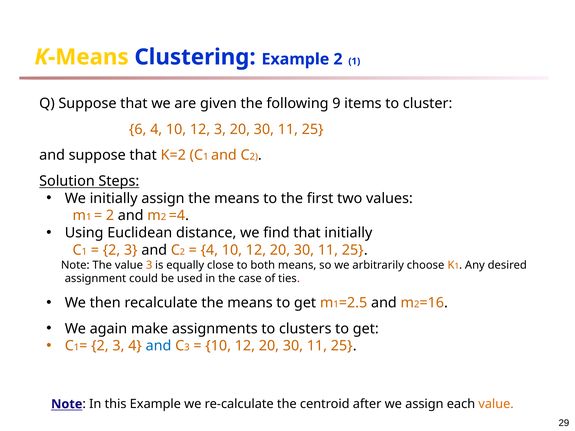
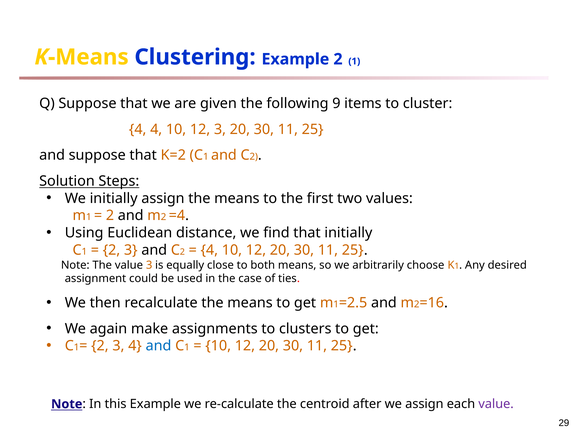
6 at (138, 129): 6 -> 4
3 at (187, 348): 3 -> 1
value at (496, 404) colour: orange -> purple
